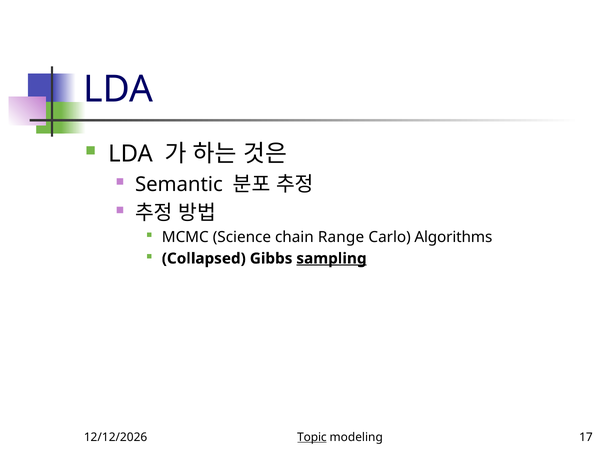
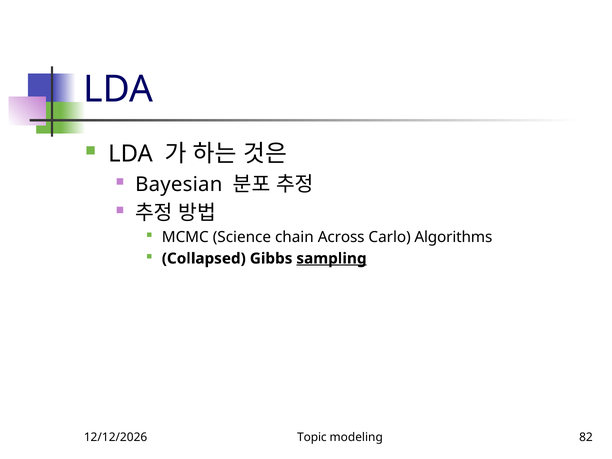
Semantic: Semantic -> Bayesian
Range: Range -> Across
Topic underline: present -> none
17: 17 -> 82
